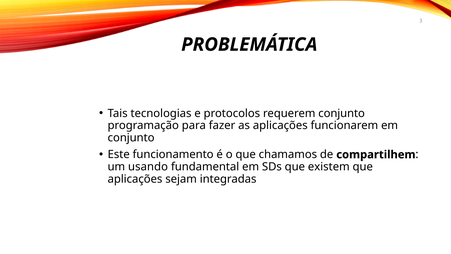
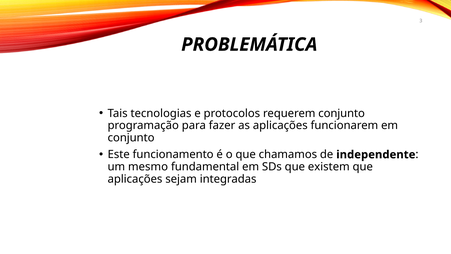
compartilhem: compartilhem -> independente
usando: usando -> mesmo
